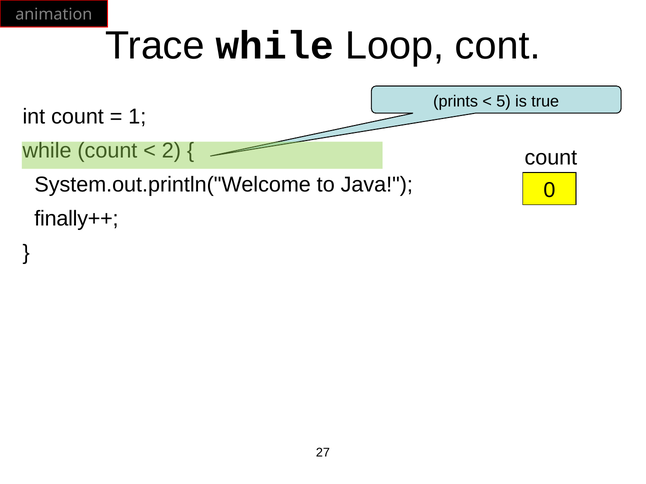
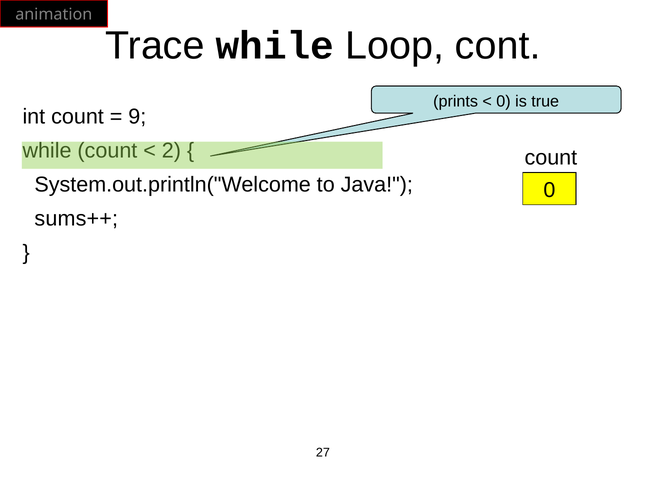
5 at (504, 101): 5 -> 0
1: 1 -> 9
finally++: finally++ -> sums++
